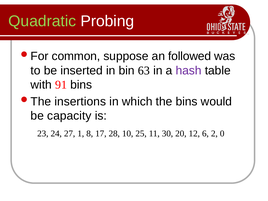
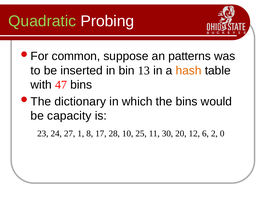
followed: followed -> patterns
63: 63 -> 13
hash colour: purple -> orange
91: 91 -> 47
insertions: insertions -> dictionary
